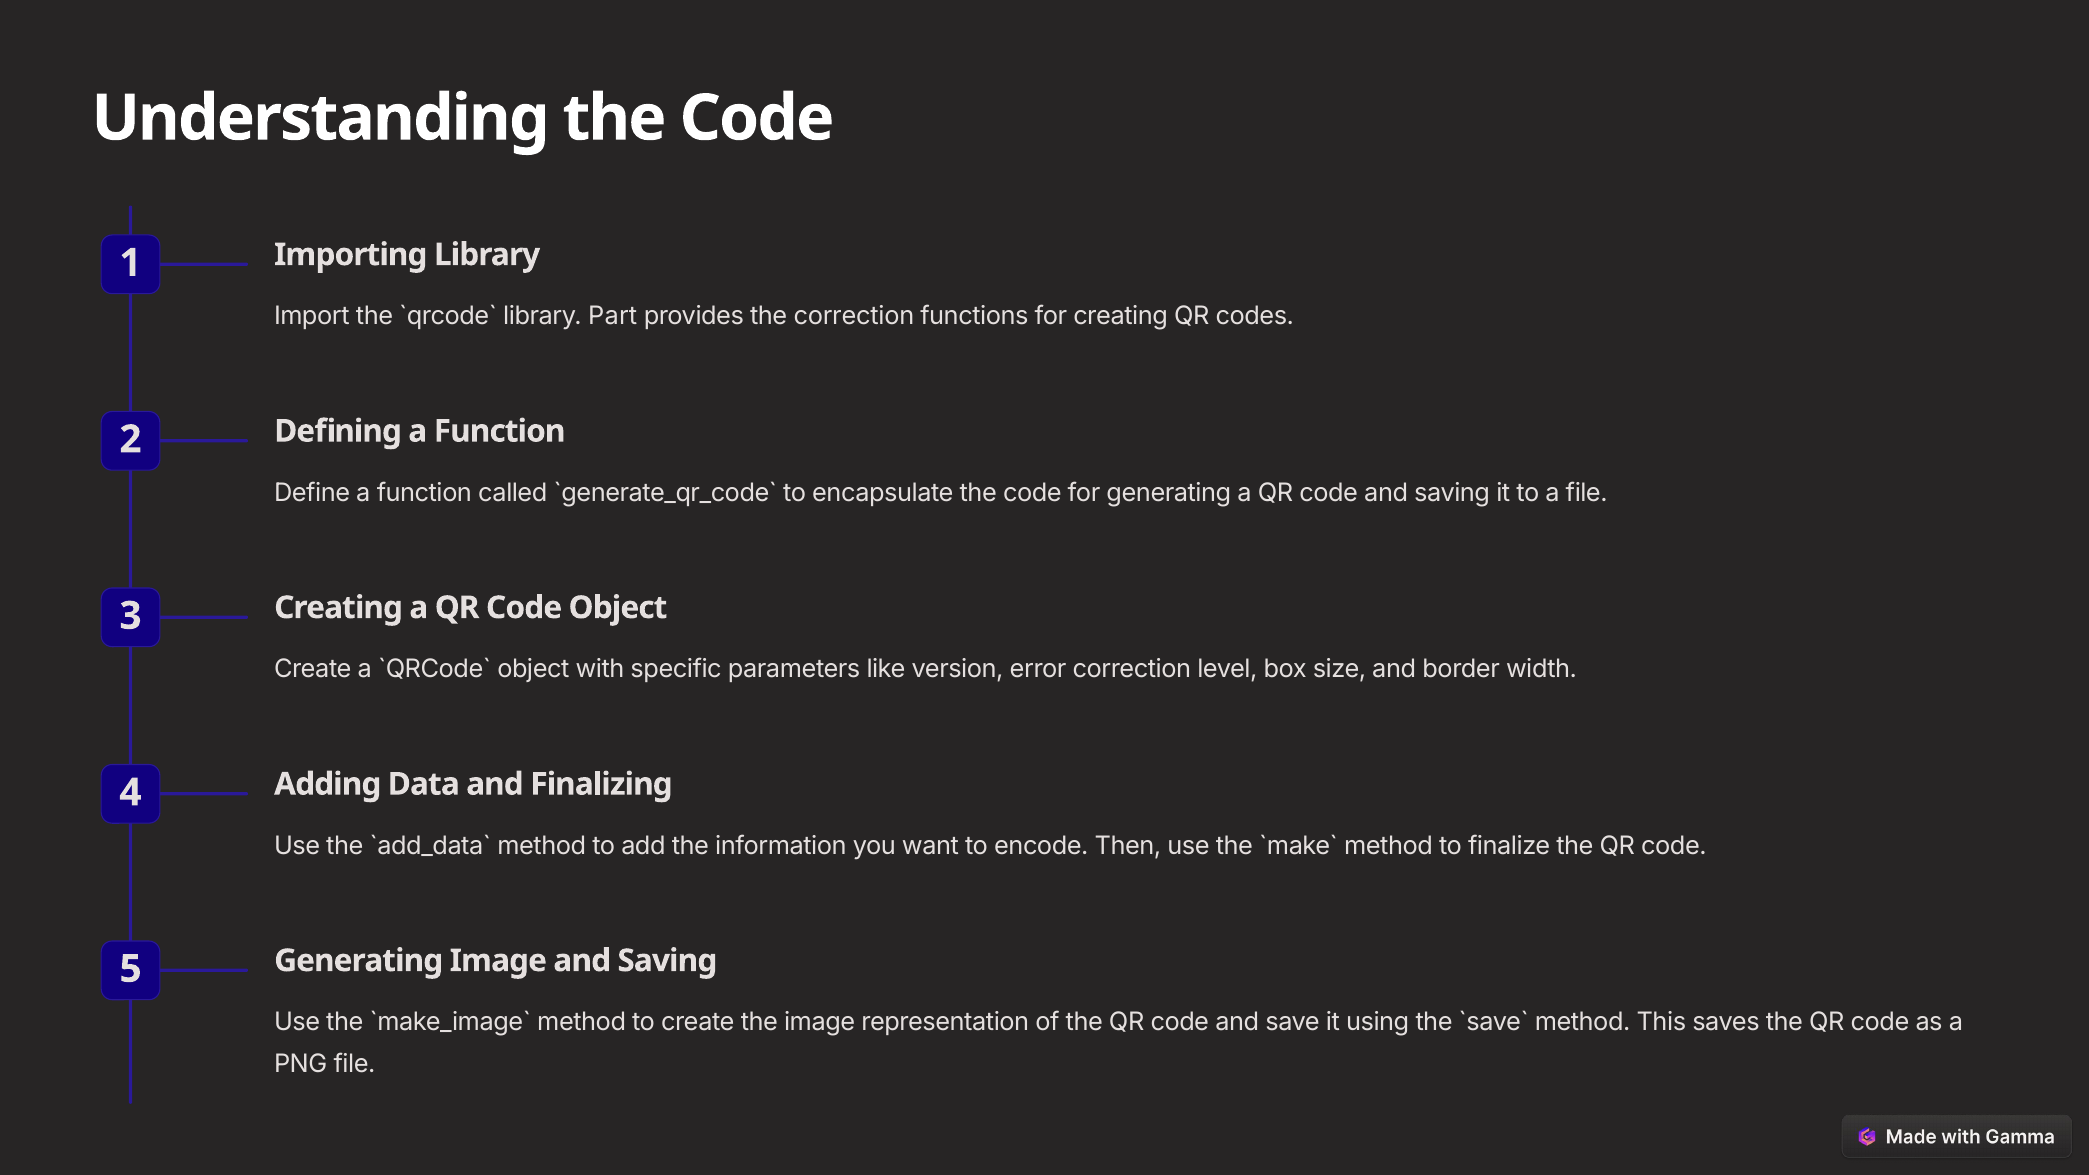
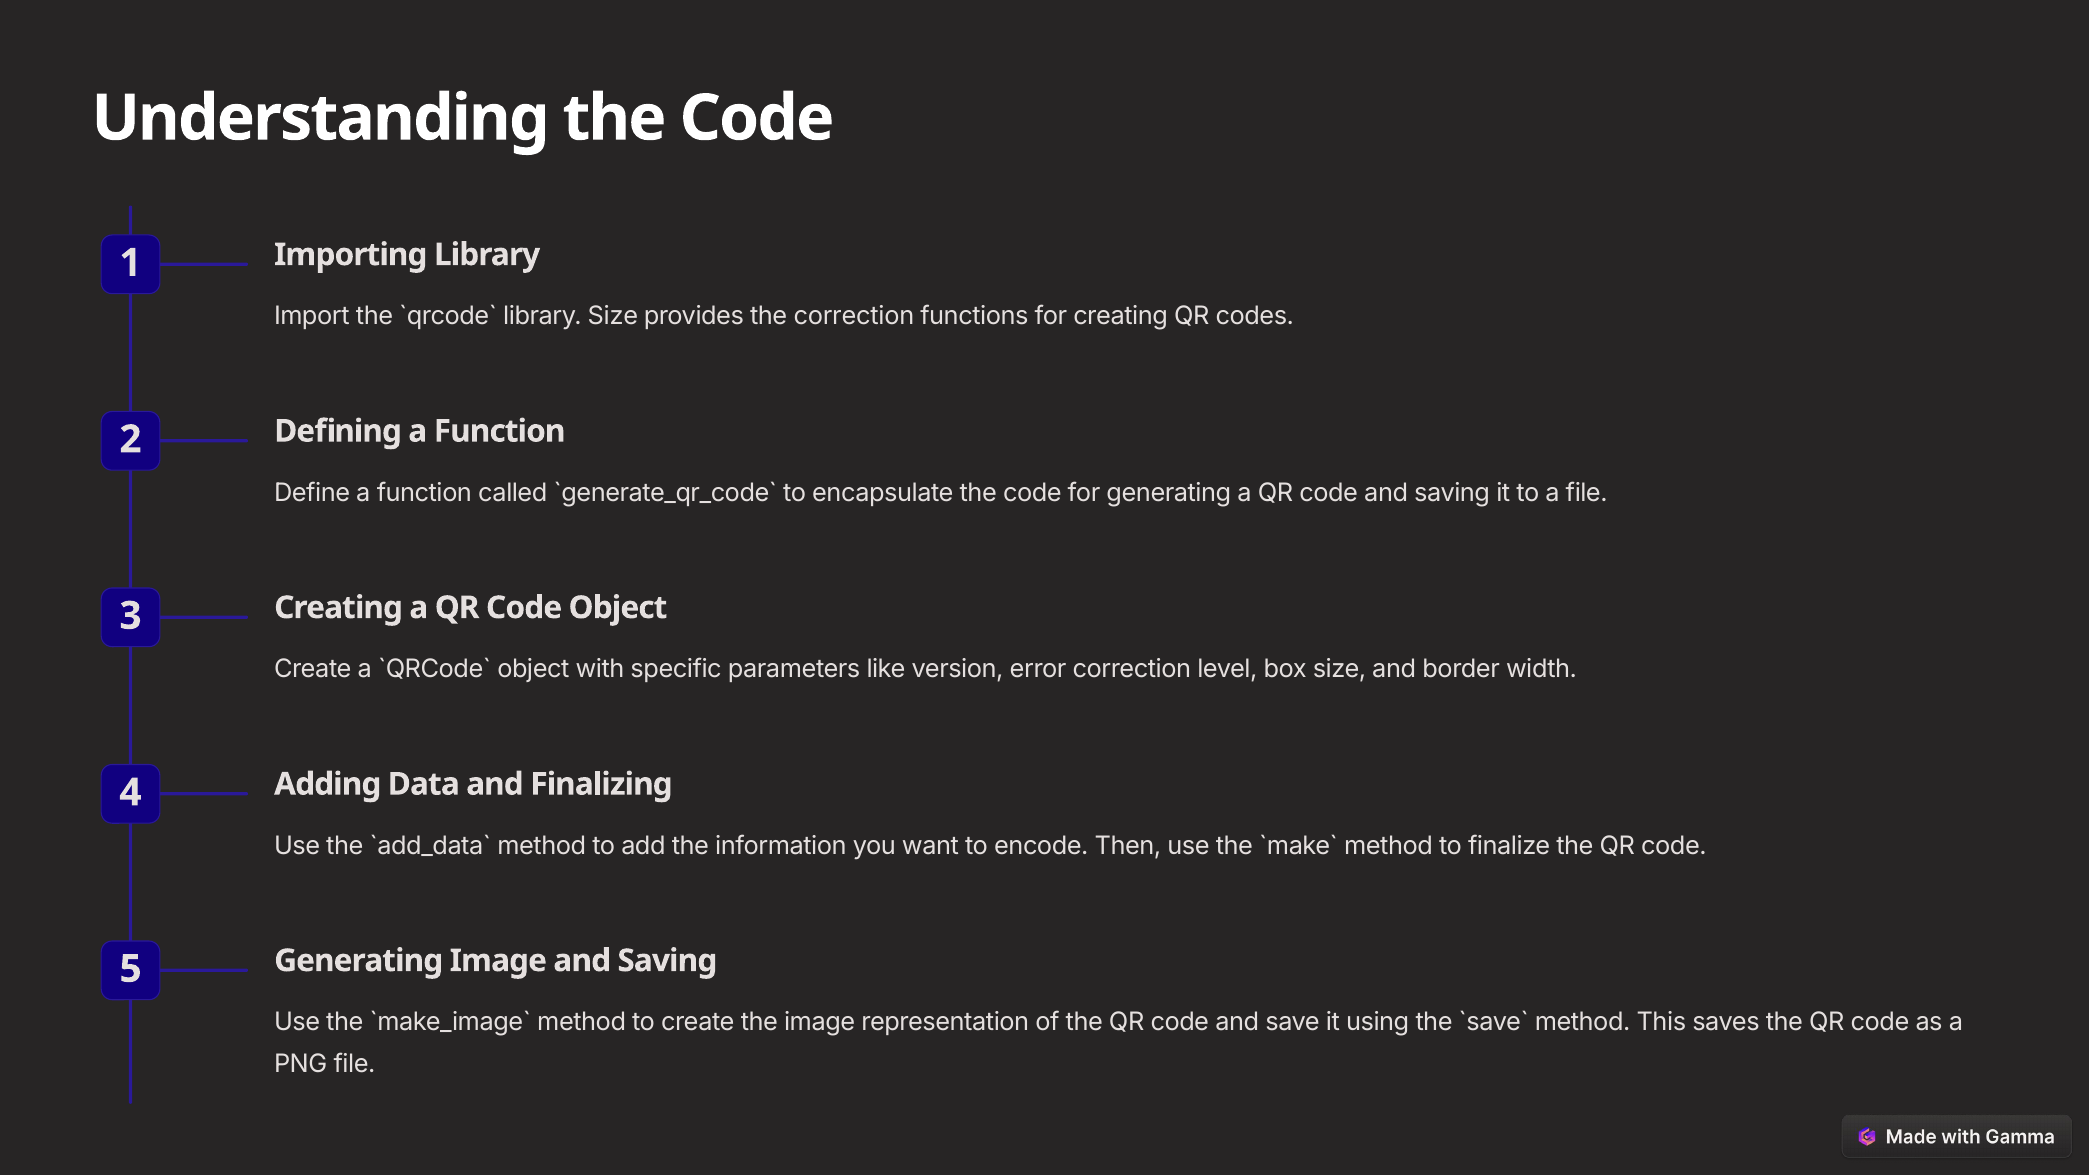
library Part: Part -> Size
